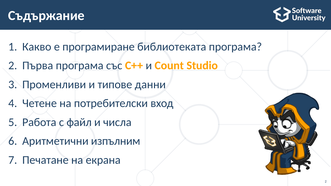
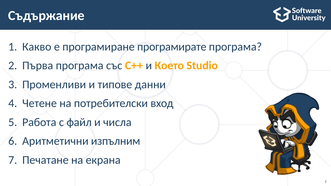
библиотеката: библиотеката -> програмирате
Count: Count -> Което
